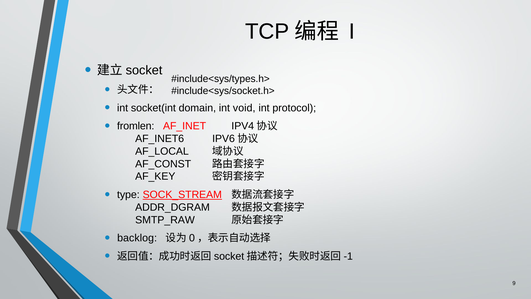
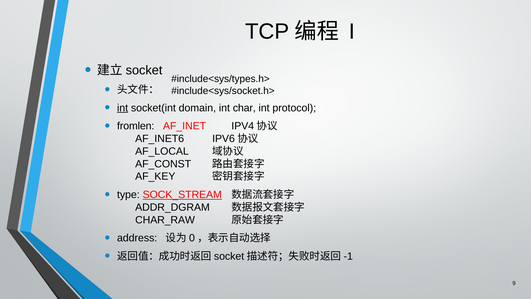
int at (123, 108) underline: none -> present
void: void -> char
SMTP_RAW: SMTP_RAW -> CHAR_RAW
backlog: backlog -> address
